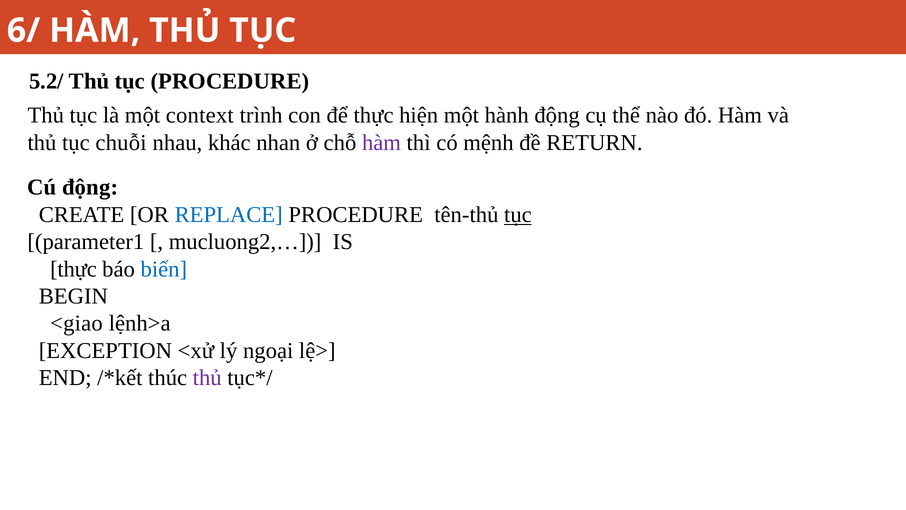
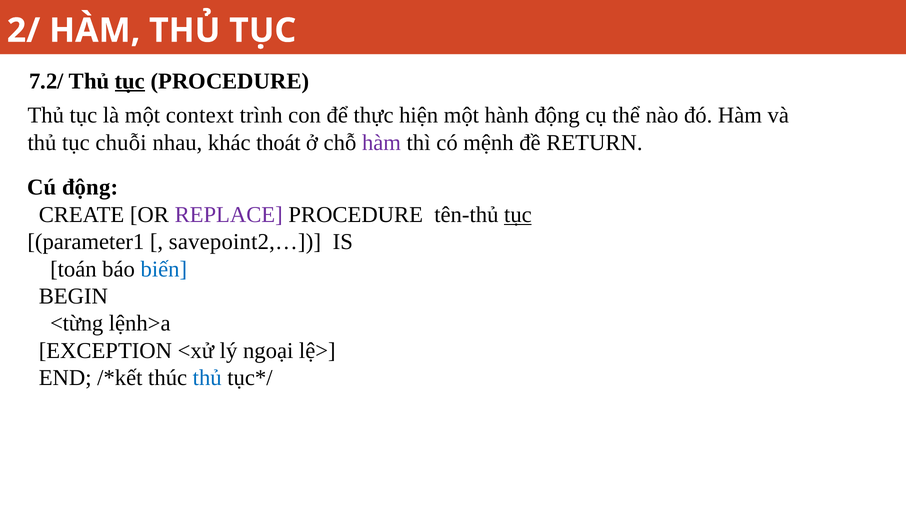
6/: 6/ -> 2/
5.2/: 5.2/ -> 7.2/
tục at (130, 81) underline: none -> present
nhan: nhan -> thoát
REPLACE colour: blue -> purple
mucluong2,…: mucluong2,… -> savepoint2,…
thực at (73, 269): thực -> toán
<giao: <giao -> <từng
thủ at (207, 378) colour: purple -> blue
